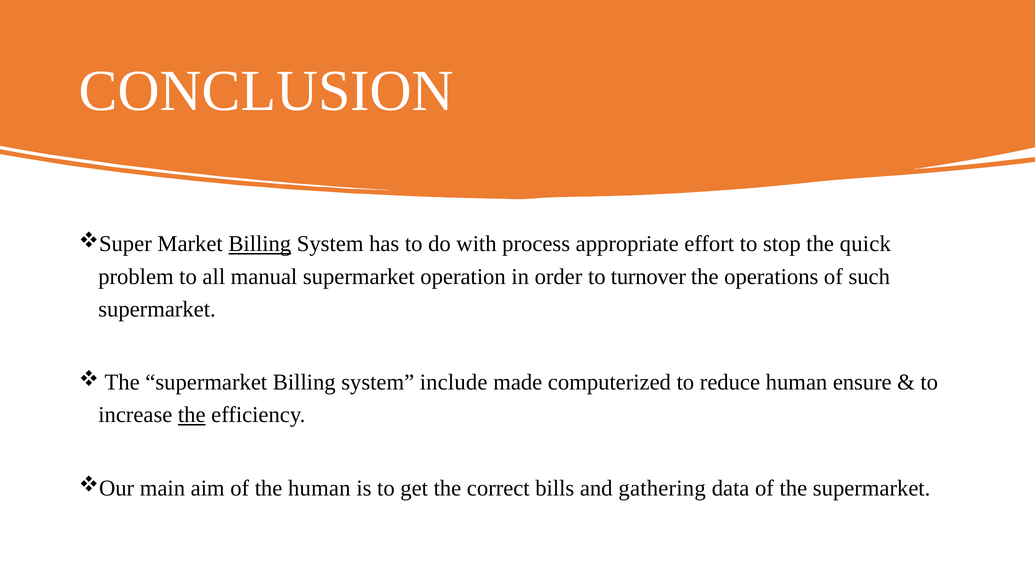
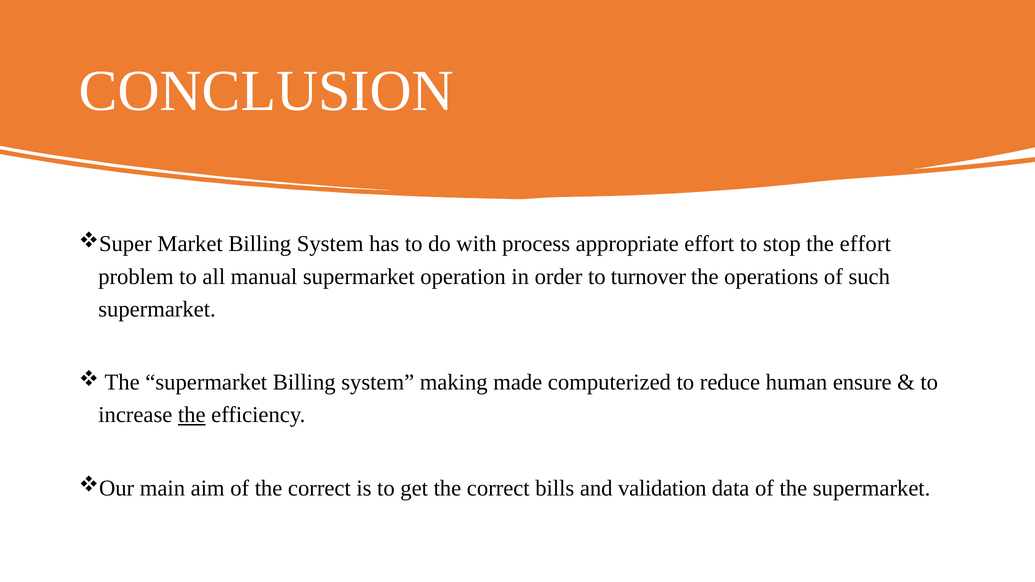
Billing at (260, 244) underline: present -> none
the quick: quick -> effort
include: include -> making
of the human: human -> correct
gathering: gathering -> validation
